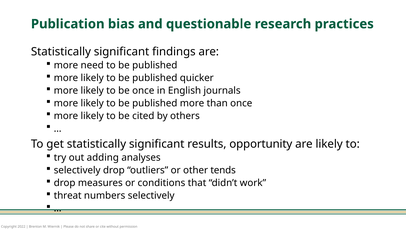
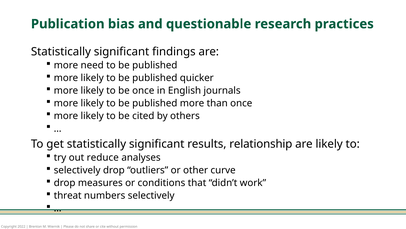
opportunity: opportunity -> relationship
adding: adding -> reduce
tends: tends -> curve
